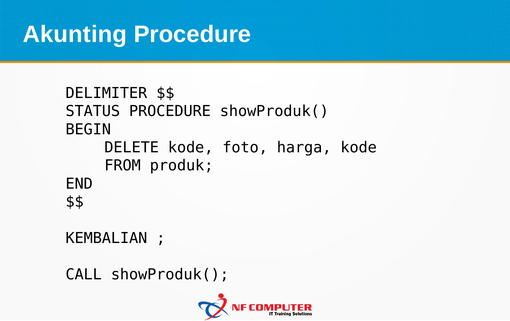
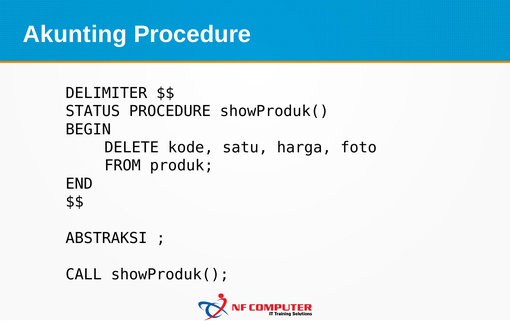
foto: foto -> satu
harga kode: kode -> foto
KEMBALIAN: KEMBALIAN -> ABSTRAKSI
